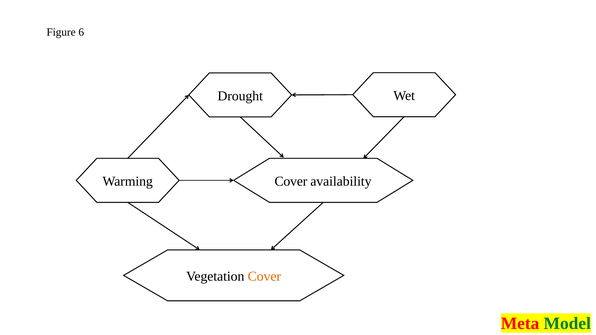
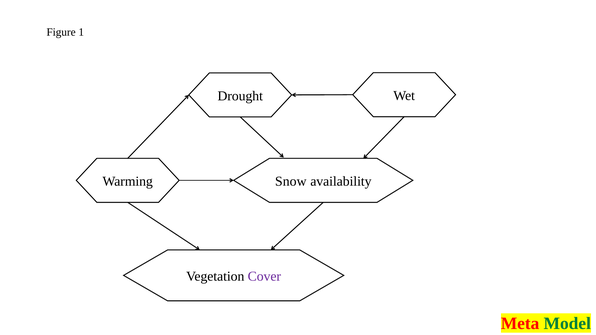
6: 6 -> 1
Warming Cover: Cover -> Snow
Cover at (264, 277) colour: orange -> purple
